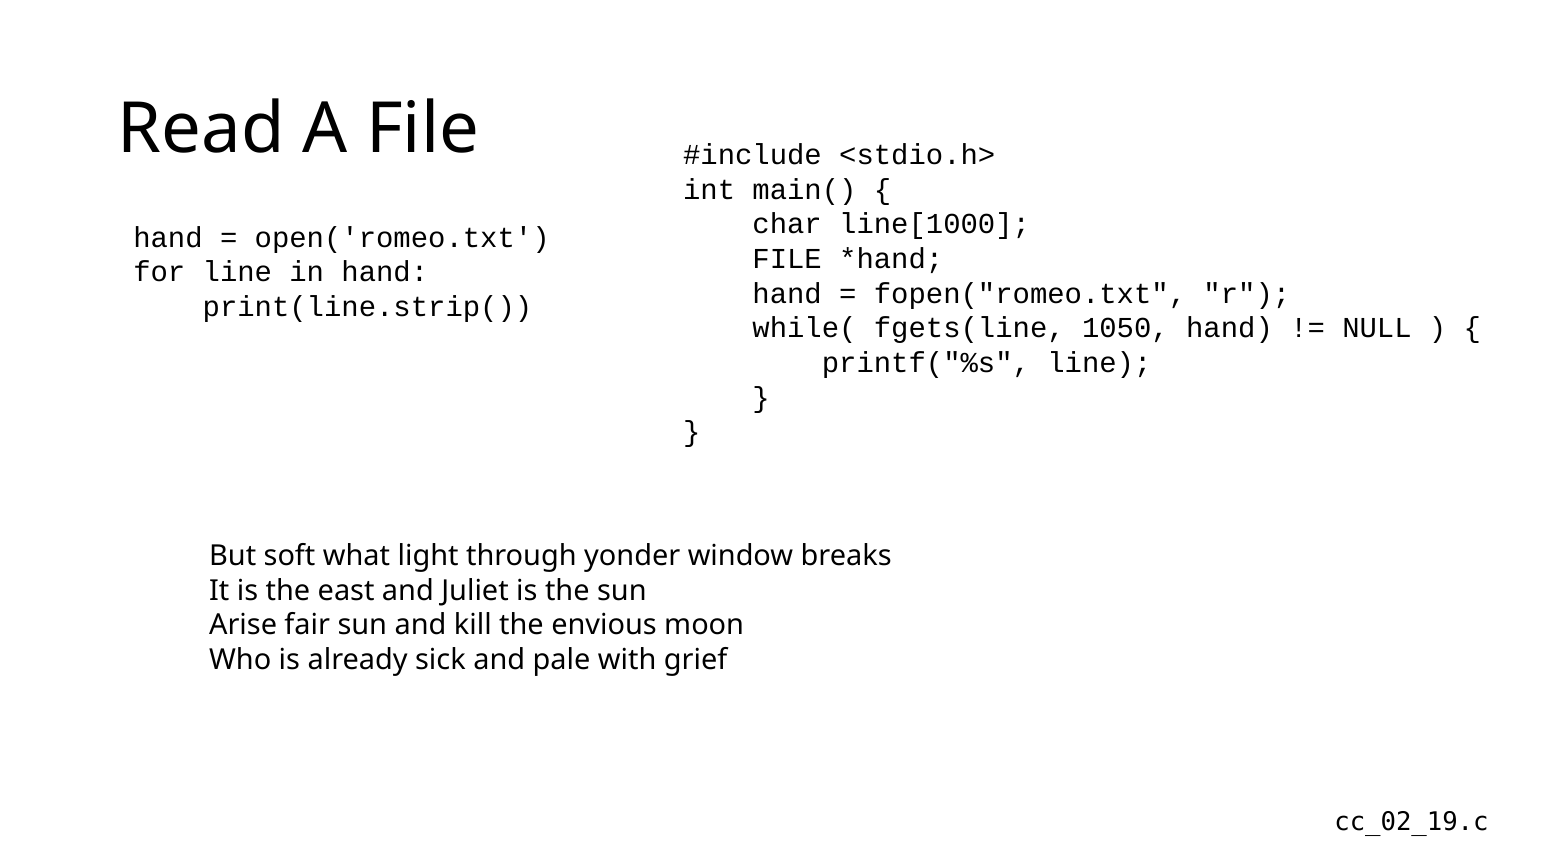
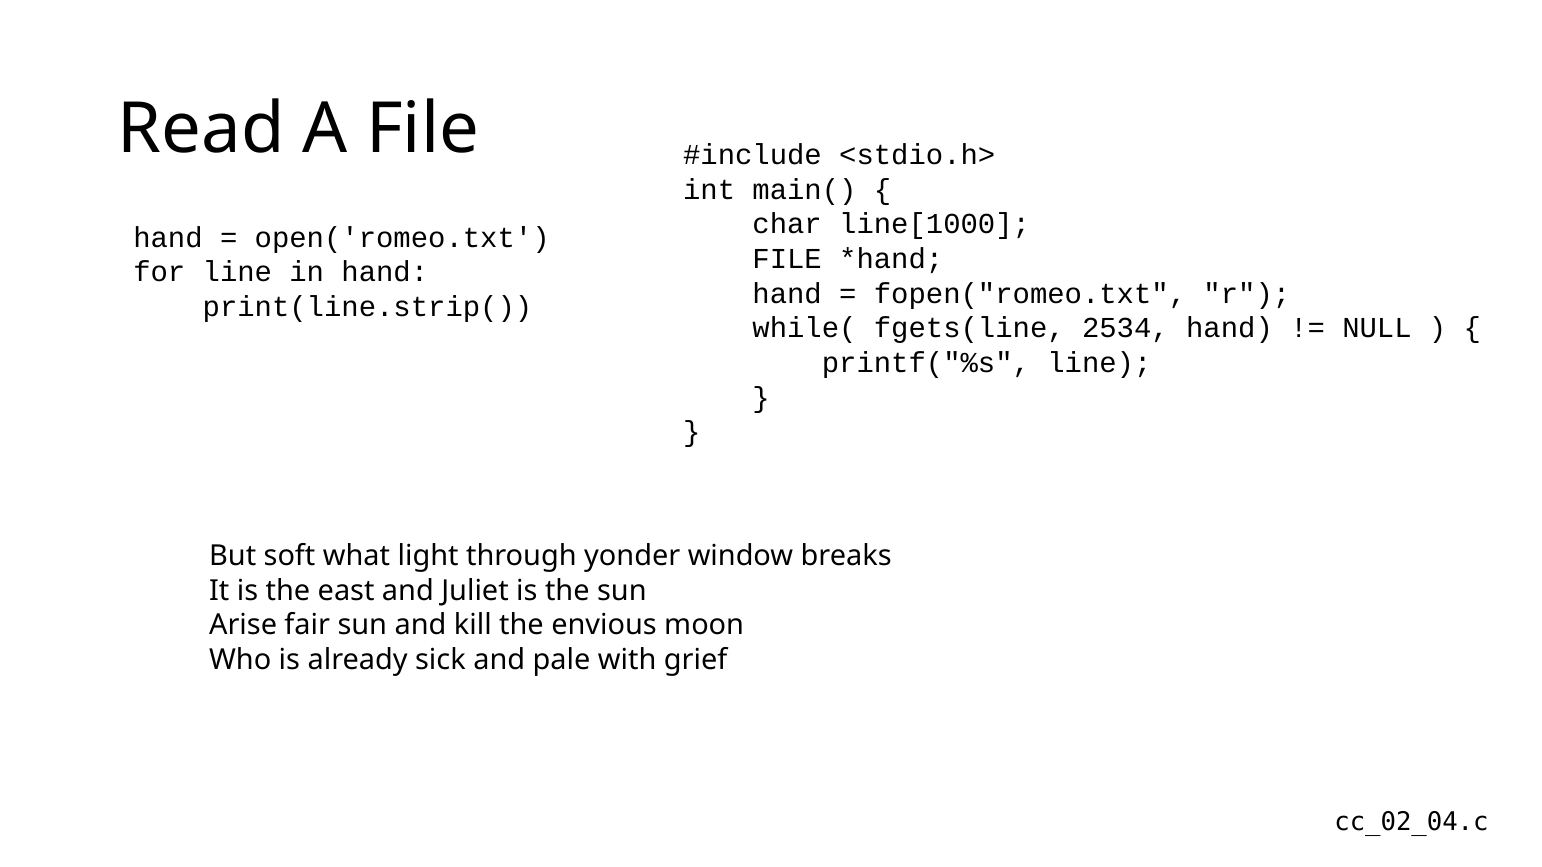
1050: 1050 -> 2534
cc_02_19.c: cc_02_19.c -> cc_02_04.c
